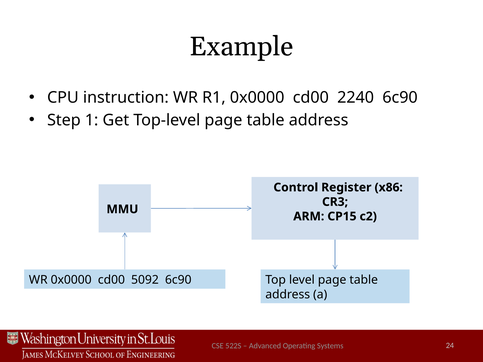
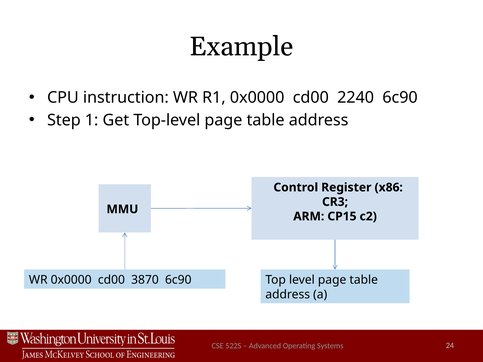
5092: 5092 -> 3870
